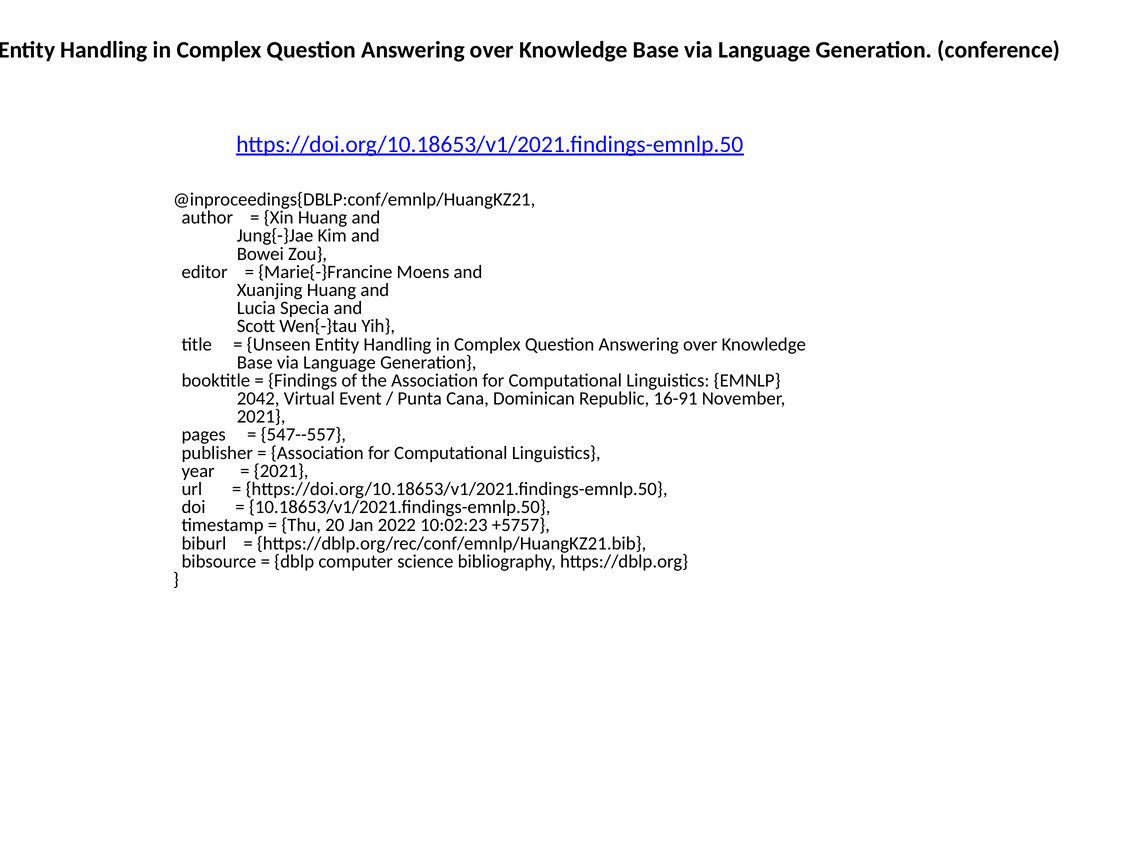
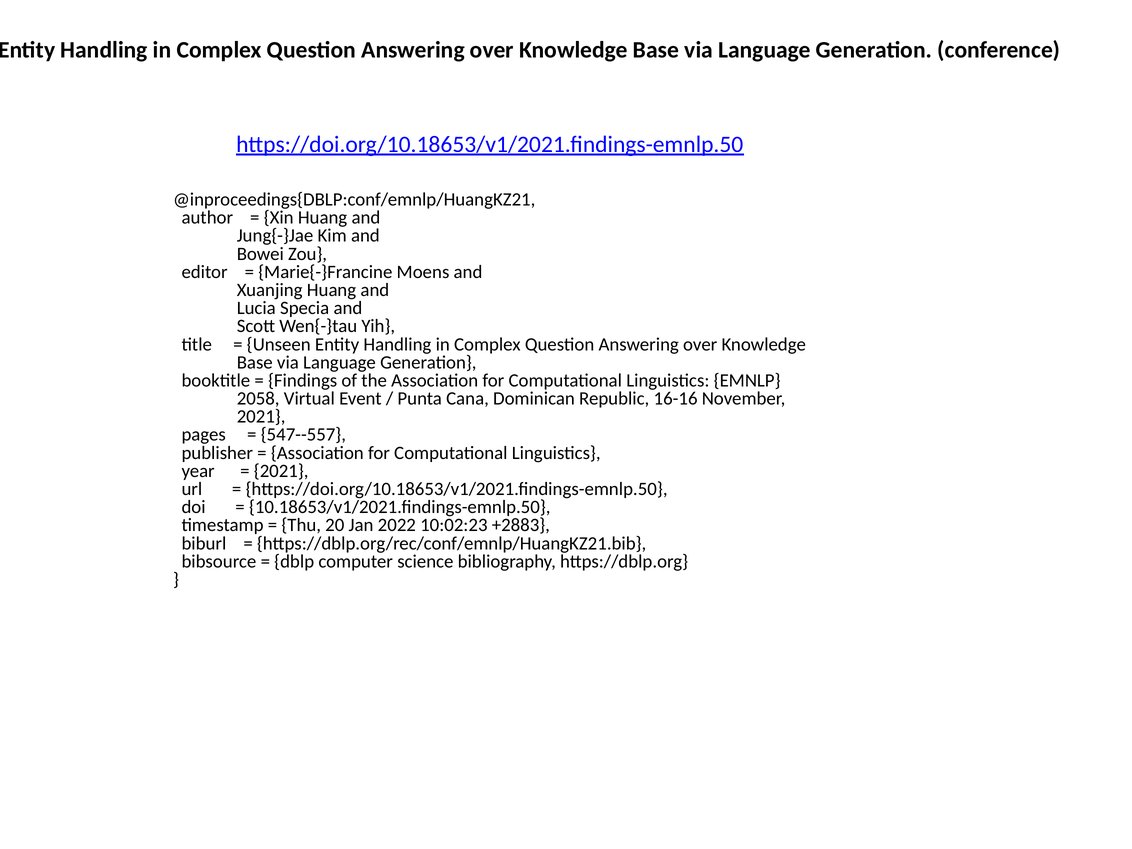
2042: 2042 -> 2058
16-91: 16-91 -> 16-16
+5757: +5757 -> +2883
